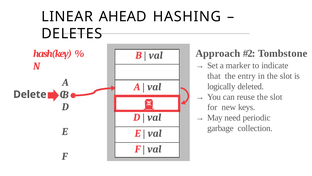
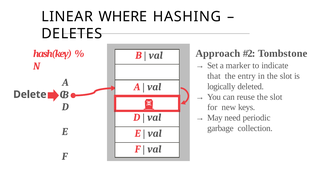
AHEAD: AHEAD -> WHERE
